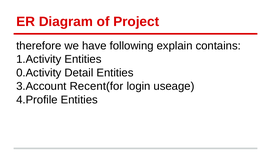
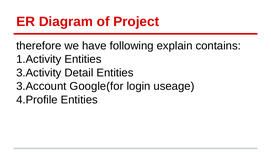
0.Activity: 0.Activity -> 3.Activity
Recent(for: Recent(for -> Google(for
